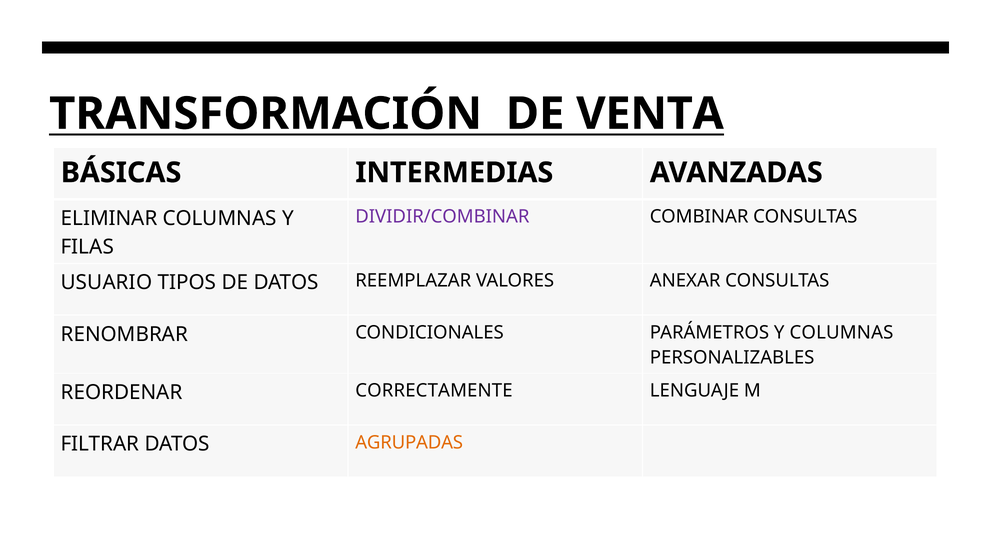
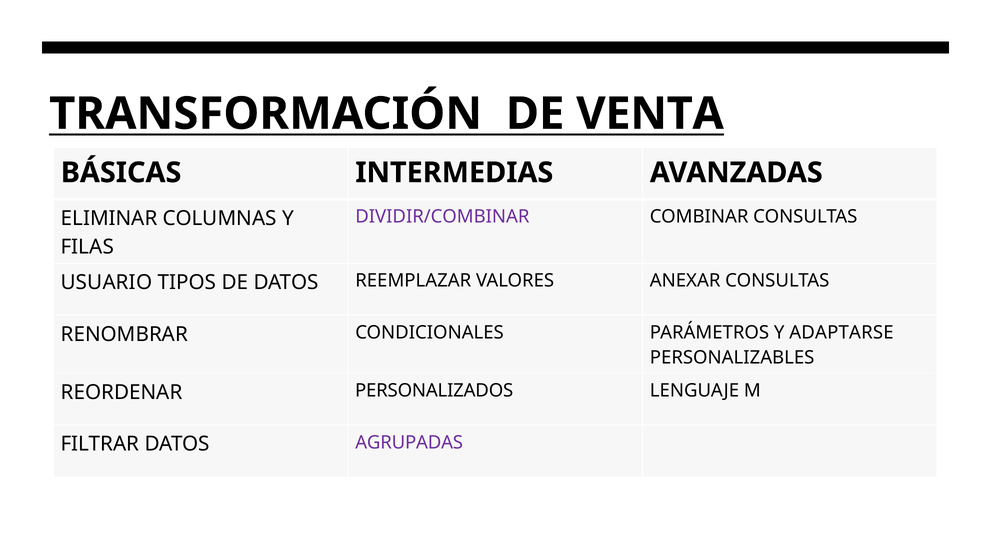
Y COLUMNAS: COLUMNAS -> ADAPTARSE
CORRECTAMENTE: CORRECTAMENTE -> PERSONALIZADOS
AGRUPADAS colour: orange -> purple
